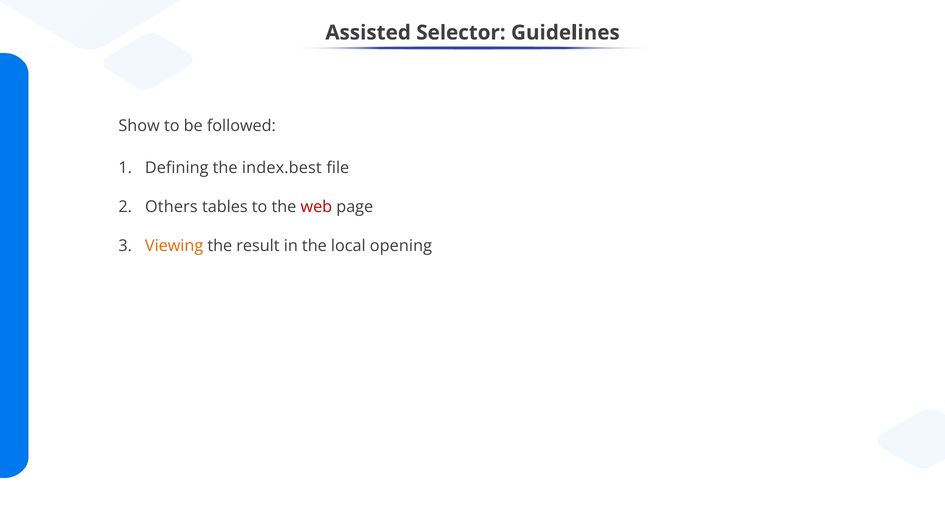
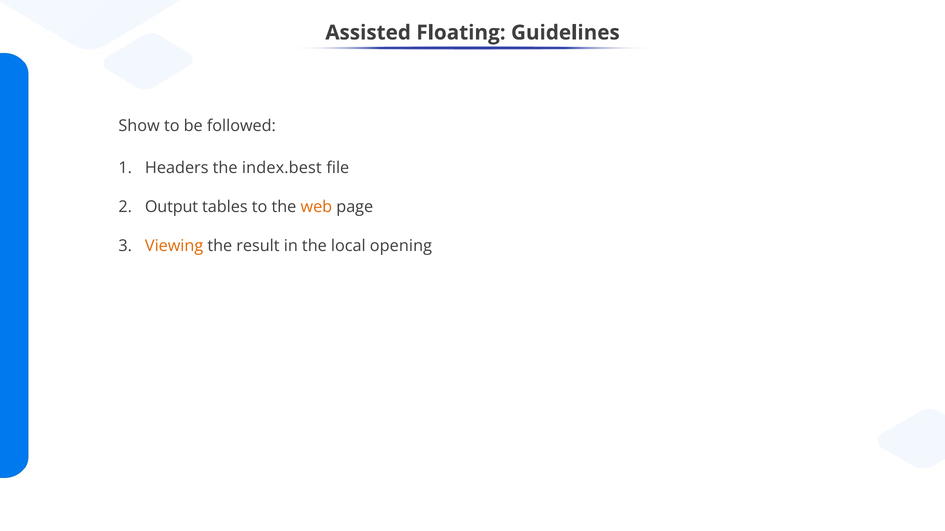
Selector: Selector -> Floating
Defining: Defining -> Headers
Others: Others -> Output
web colour: red -> orange
